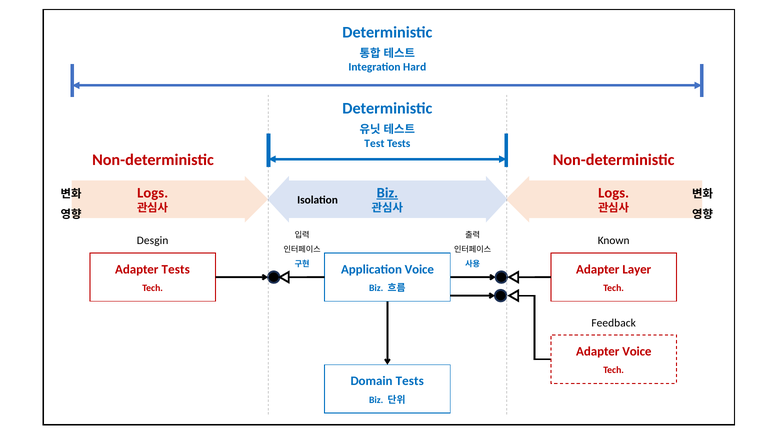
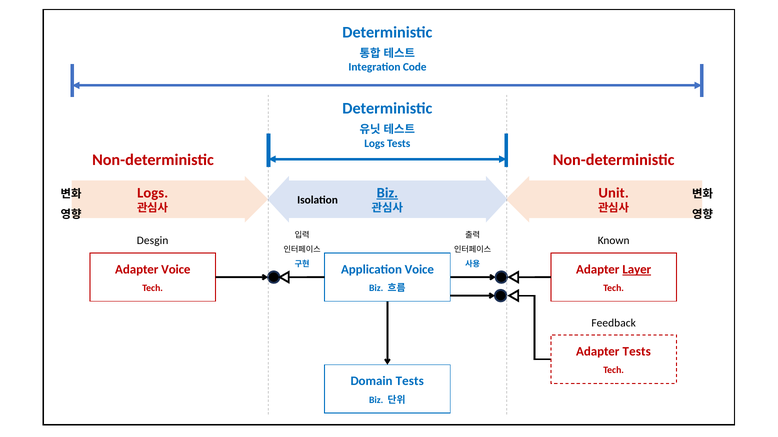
Hard: Hard -> Code
Test at (374, 144): Test -> Logs
Logs at (614, 193): Logs -> Unit
Adapter Tests: Tests -> Voice
Layer underline: none -> present
Adapter Voice: Voice -> Tests
